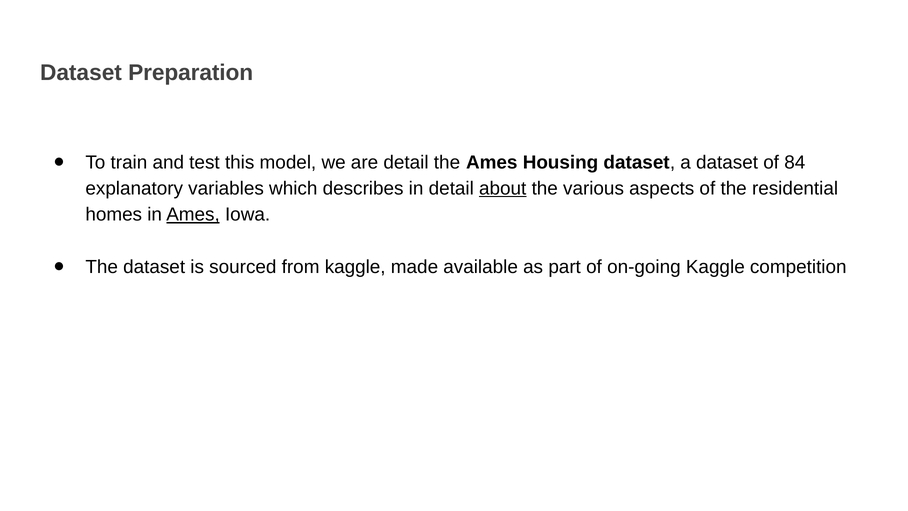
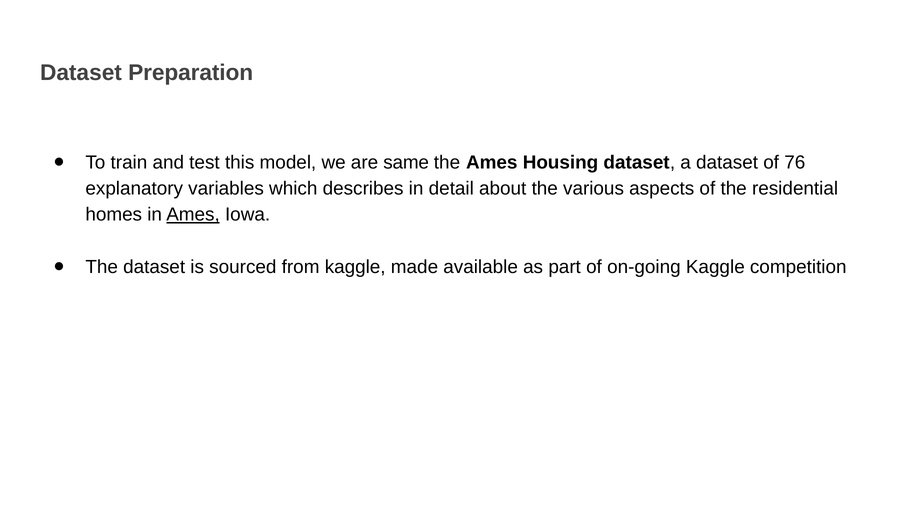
are detail: detail -> same
84: 84 -> 76
about underline: present -> none
